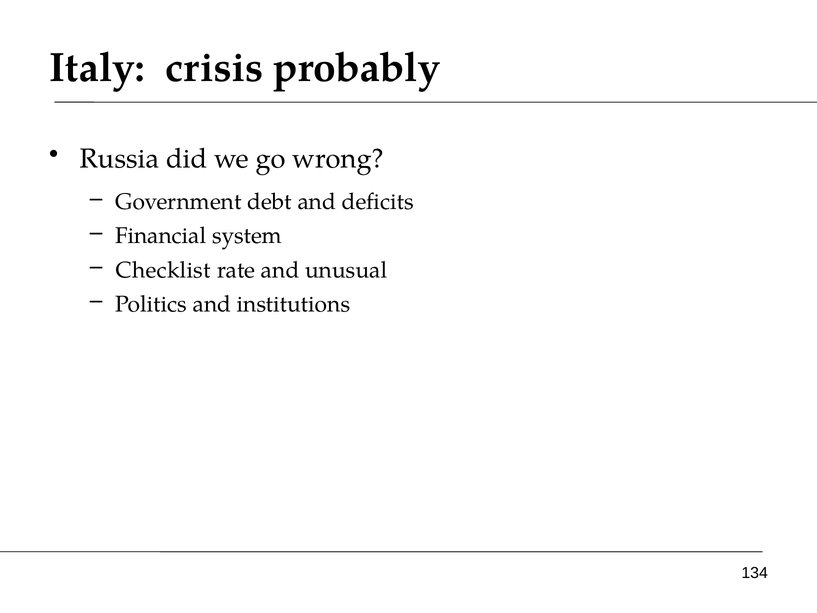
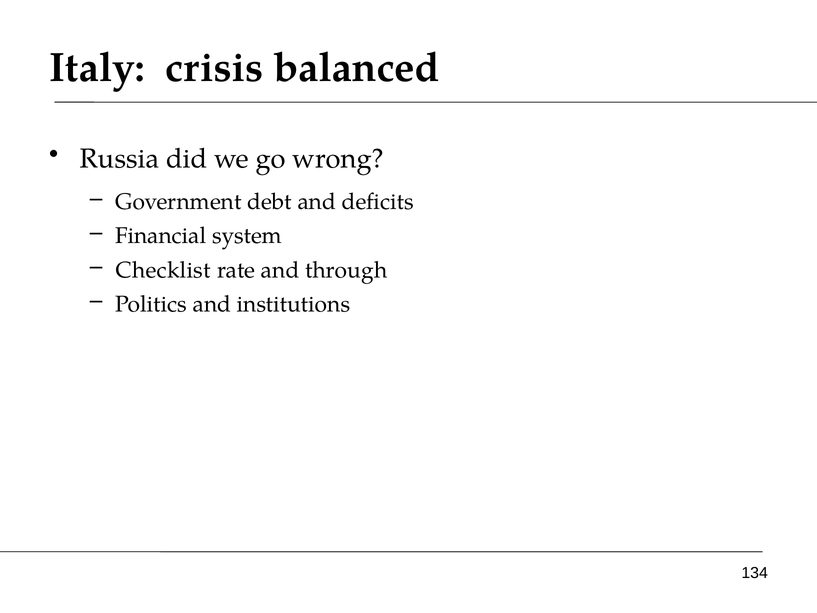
probably: probably -> balanced
unusual: unusual -> through
